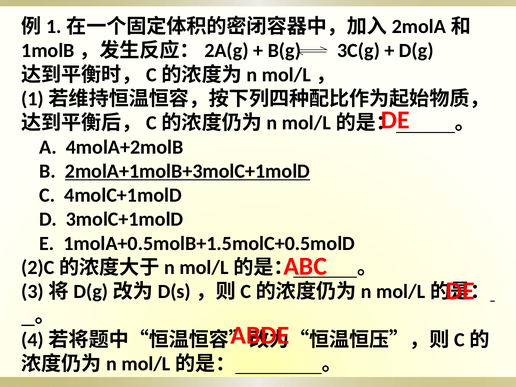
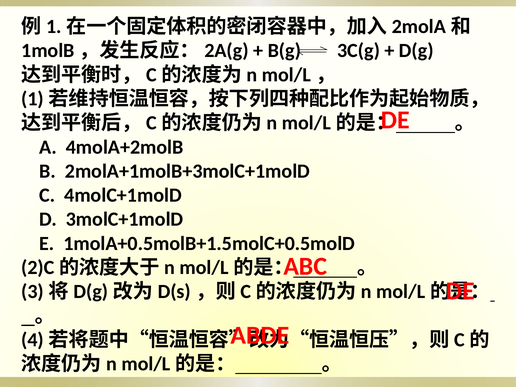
2molA+1molB+3molC+1molD underline: present -> none
